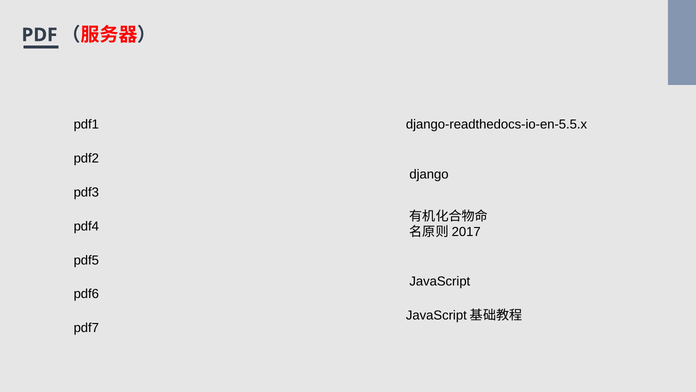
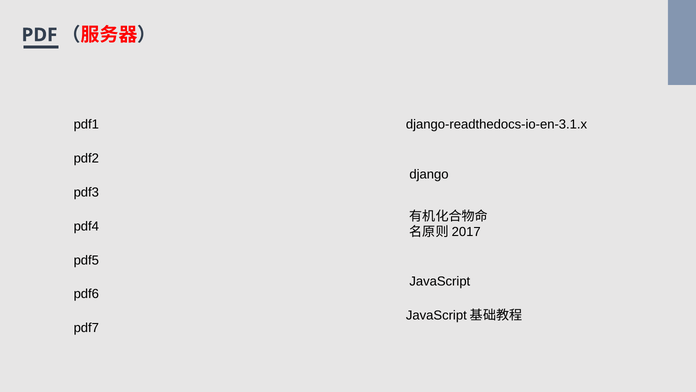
django-readthedocs-io-en-5.5.x: django-readthedocs-io-en-5.5.x -> django-readthedocs-io-en-3.1.x
